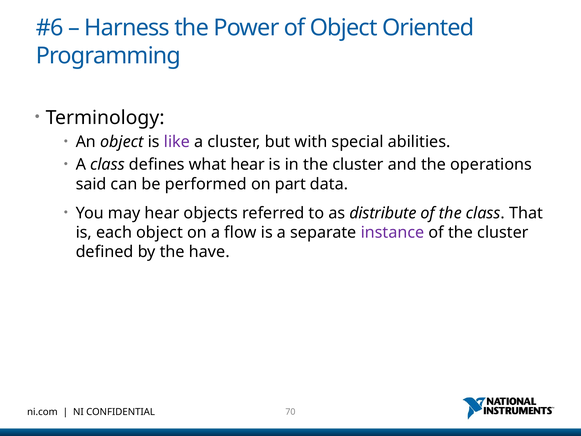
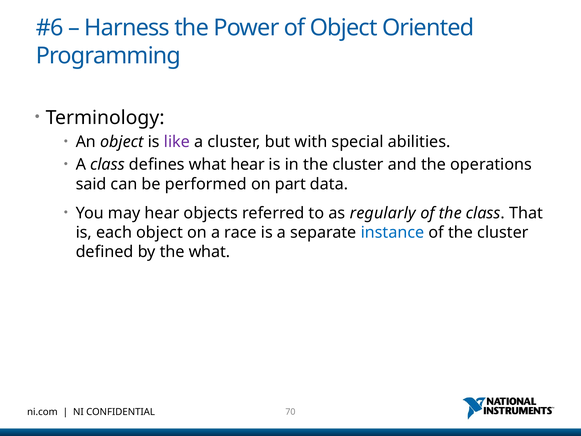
distribute: distribute -> regularly
flow: flow -> race
instance colour: purple -> blue
the have: have -> what
